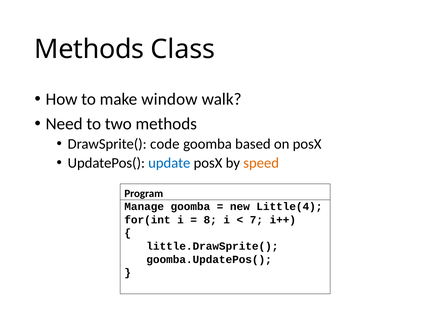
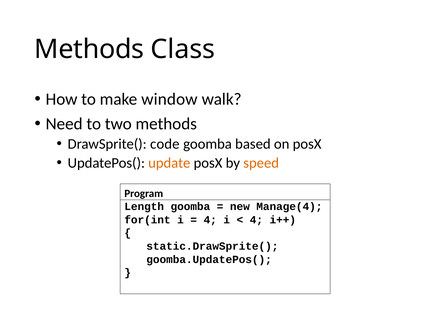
update colour: blue -> orange
Manage: Manage -> Length
Little(4: Little(4 -> Manage(4
8 at (210, 220): 8 -> 4
7 at (256, 220): 7 -> 4
little.DrawSprite(: little.DrawSprite( -> static.DrawSprite(
